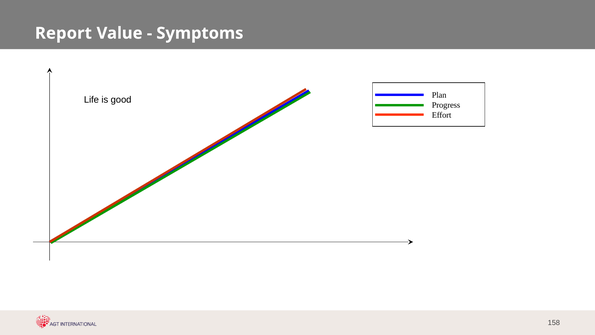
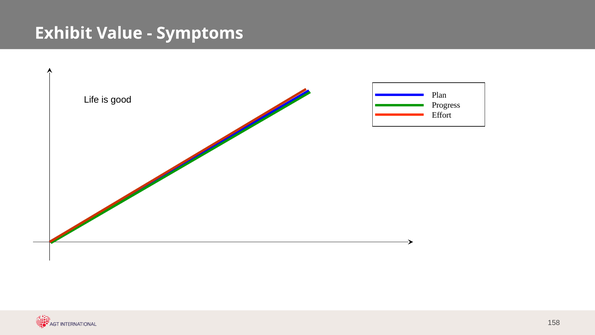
Report: Report -> Exhibit
